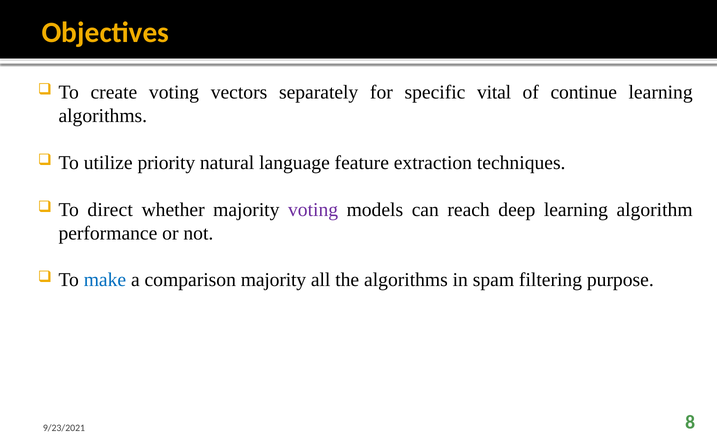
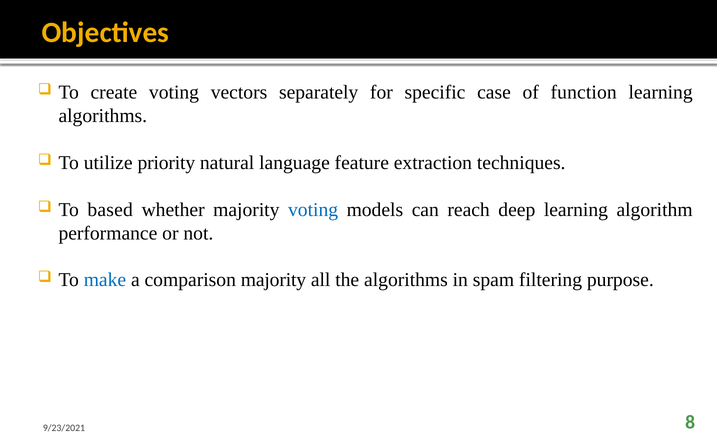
vital: vital -> case
continue: continue -> function
direct: direct -> based
voting at (313, 210) colour: purple -> blue
